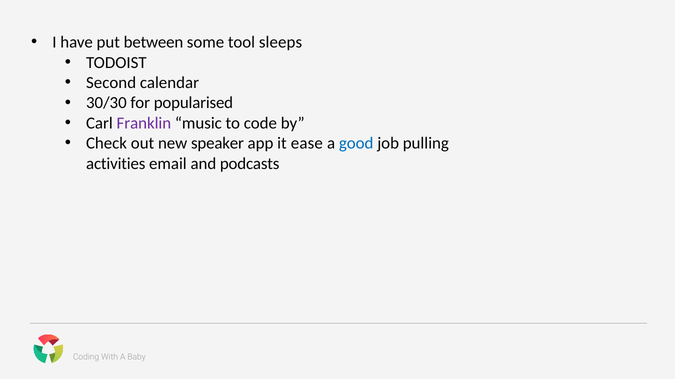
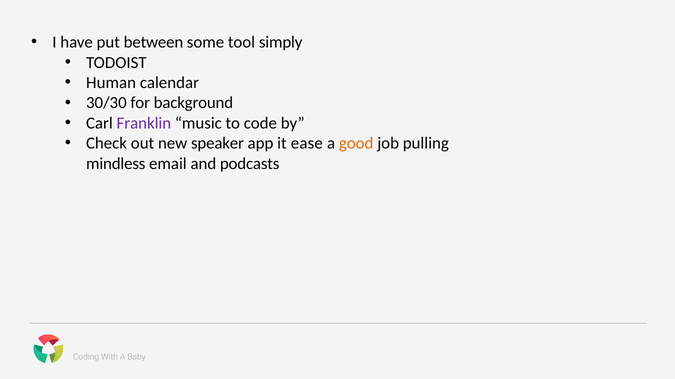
sleeps: sleeps -> simply
Second: Second -> Human
popularised: popularised -> background
good colour: blue -> orange
activities: activities -> mindless
